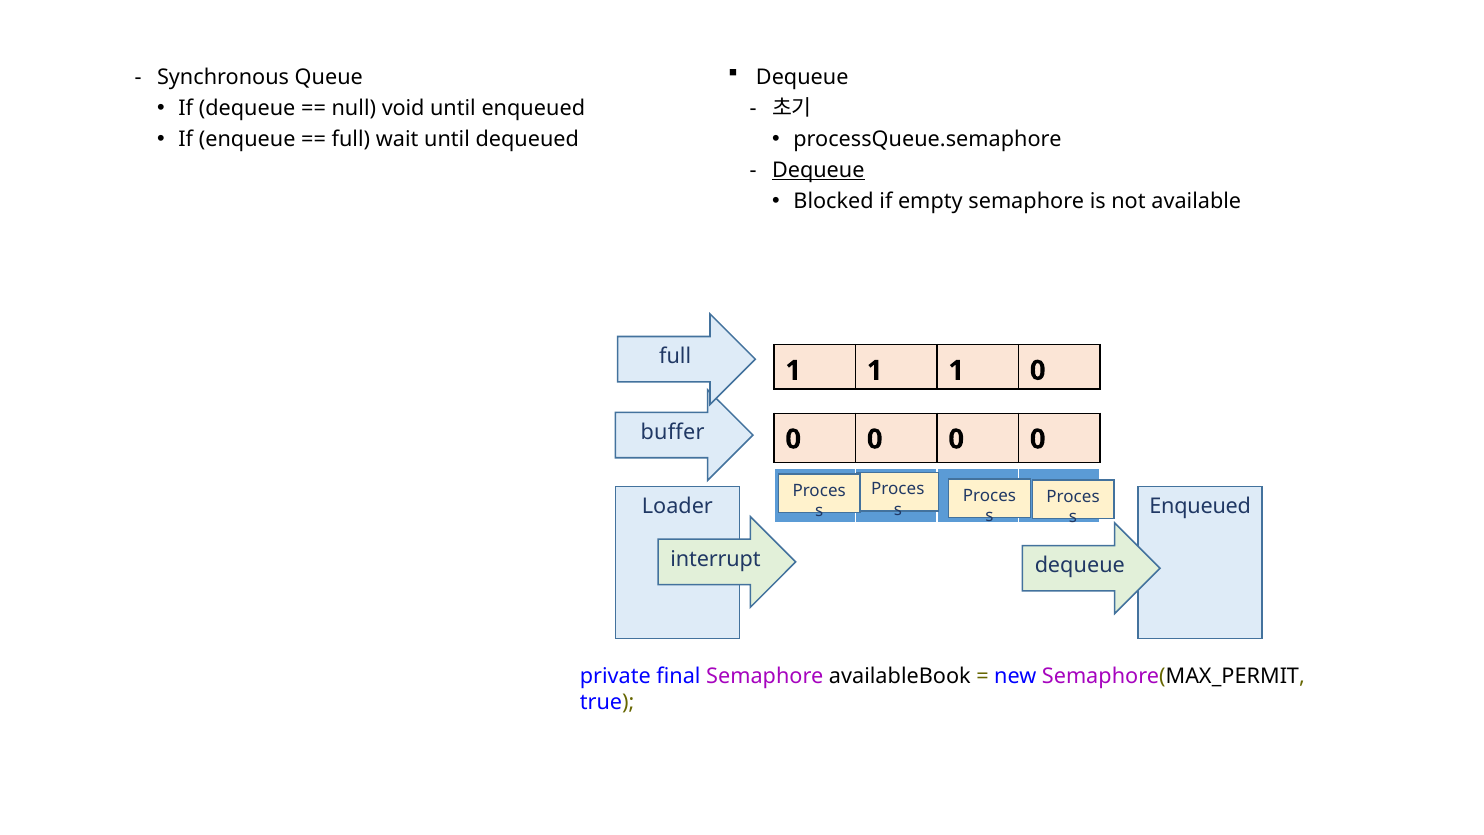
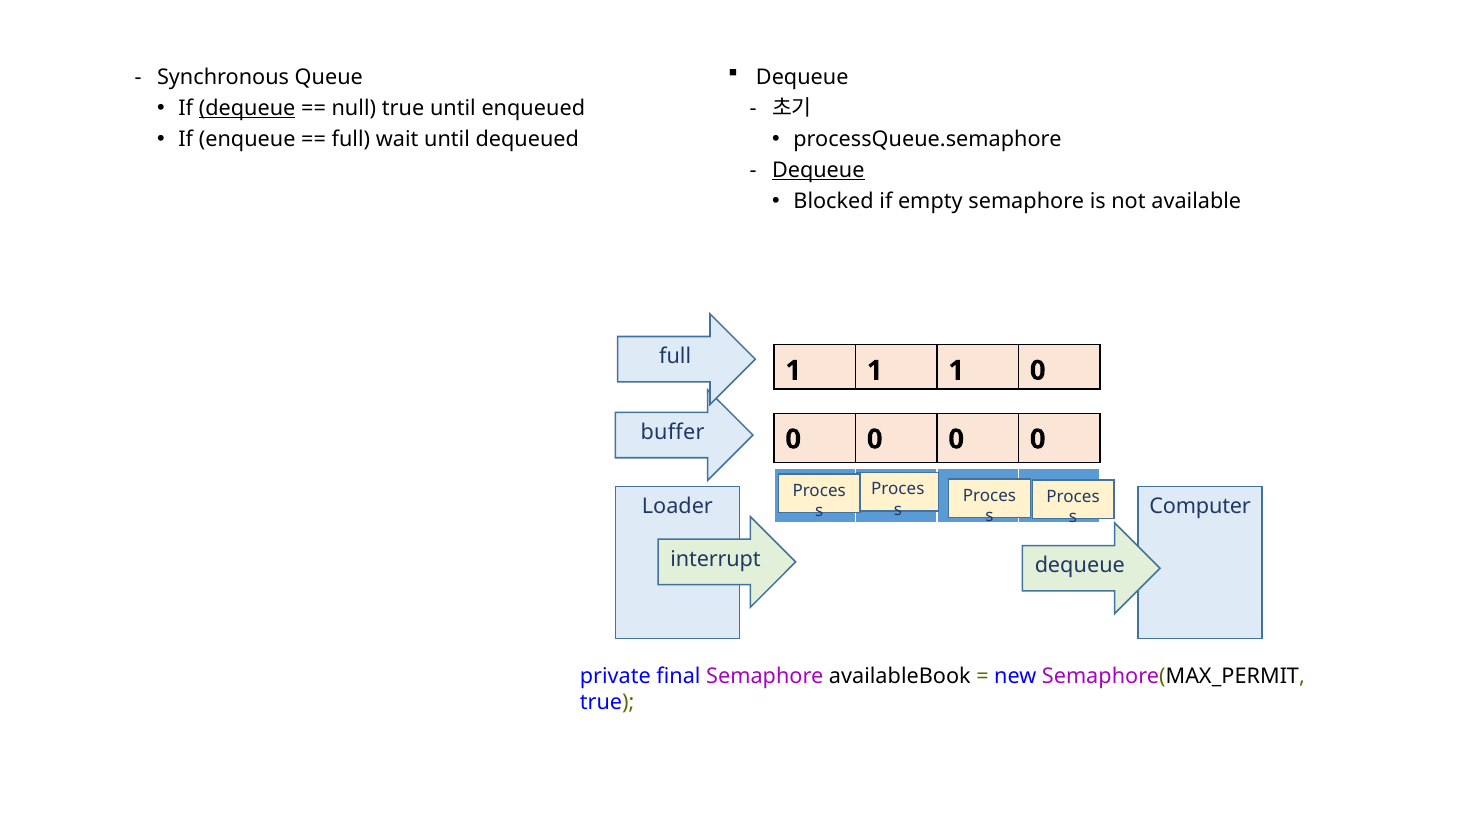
dequeue at (247, 108) underline: none -> present
null void: void -> true
Enqueued at (1200, 506): Enqueued -> Computer
